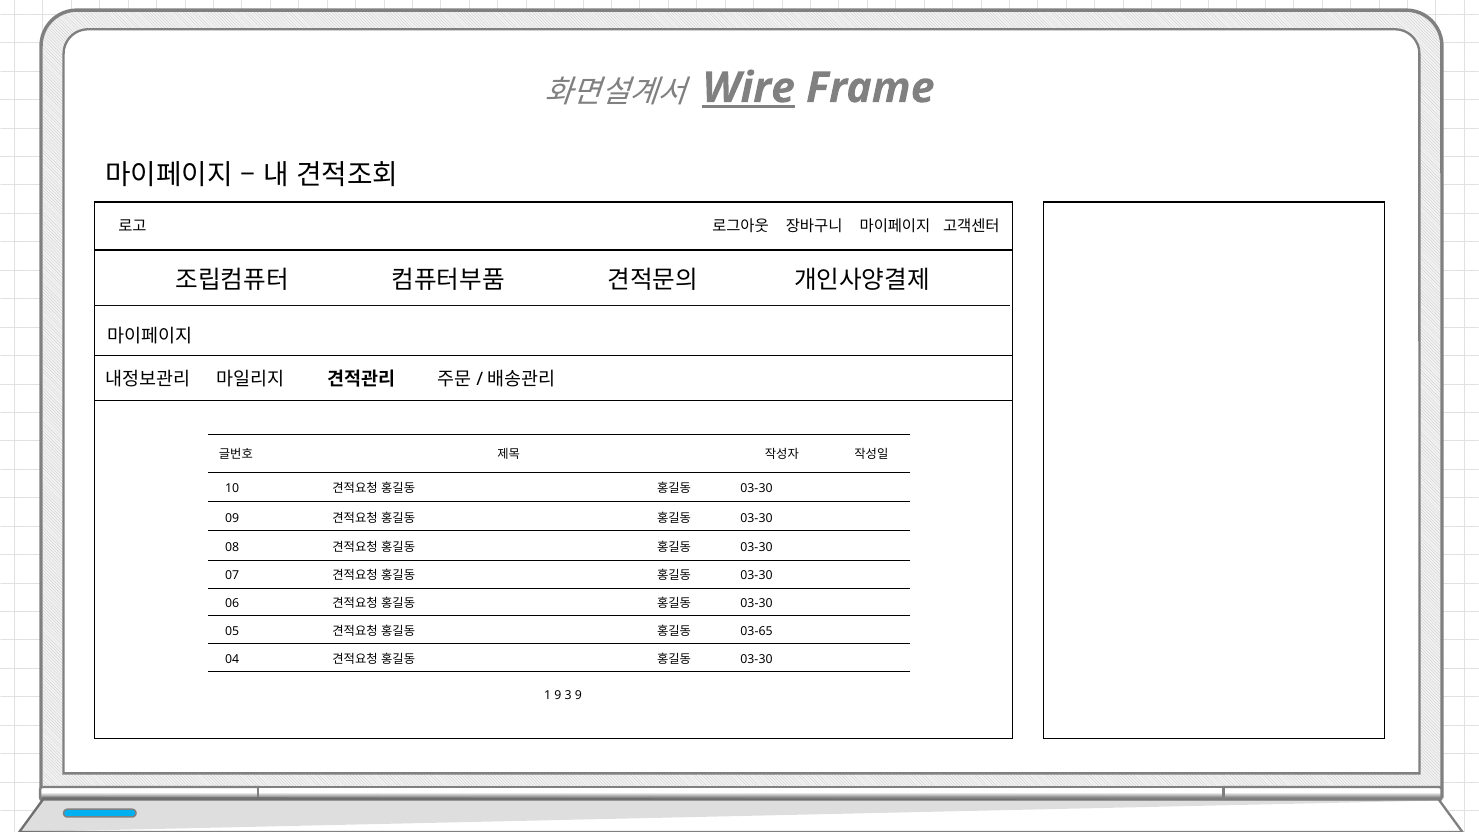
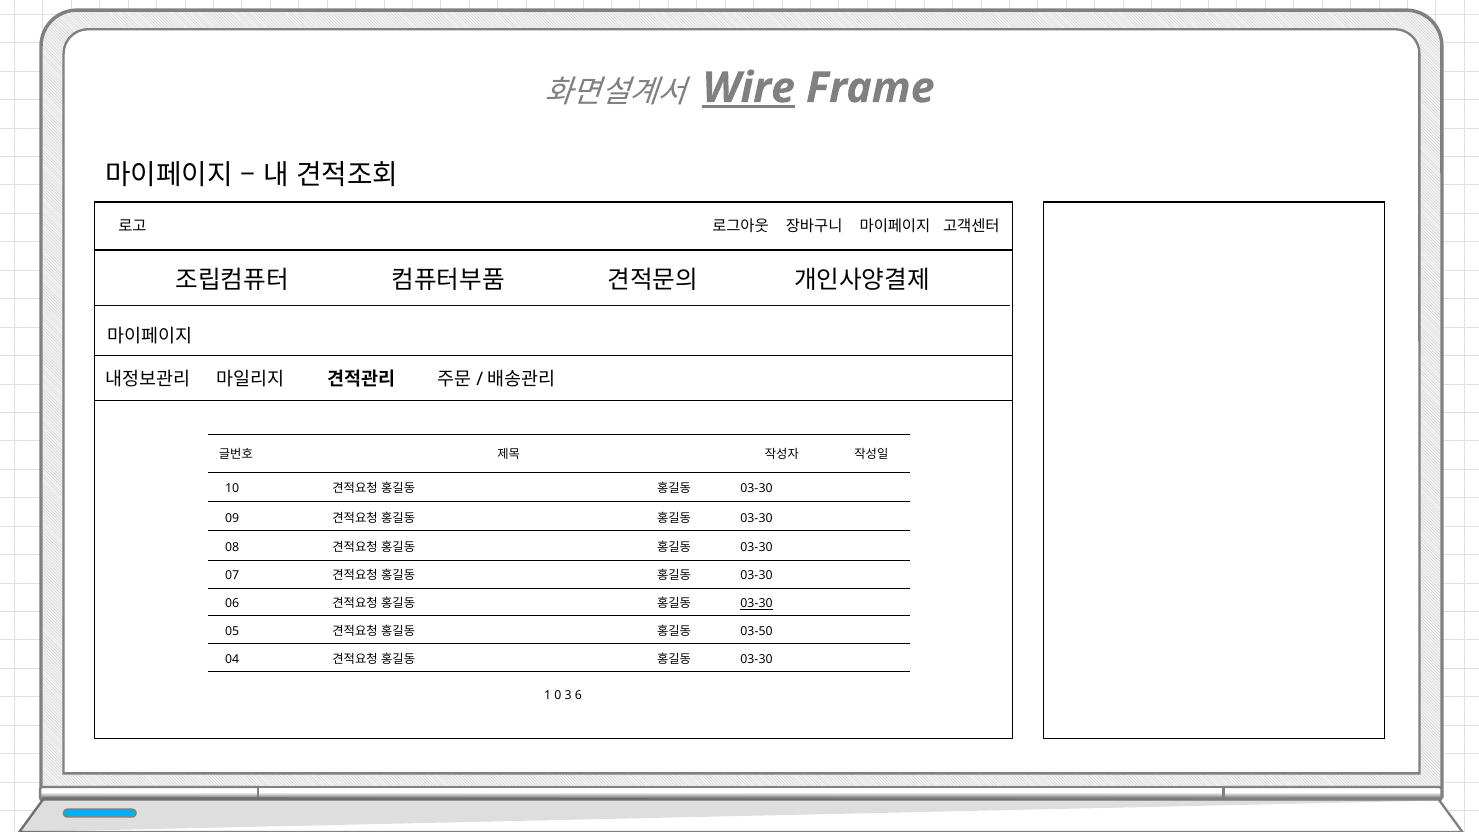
03-30 at (757, 604) underline: none -> present
03-65: 03-65 -> 03-50
1 9: 9 -> 0
3 9: 9 -> 6
